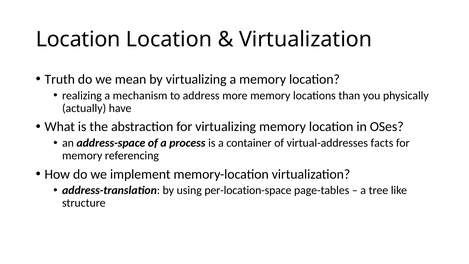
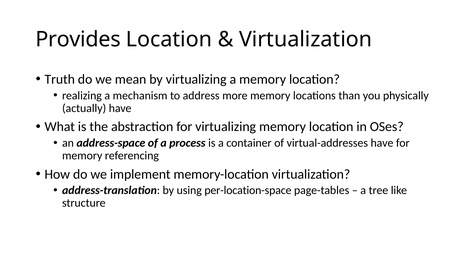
Location at (78, 39): Location -> Provides
virtual-addresses facts: facts -> have
